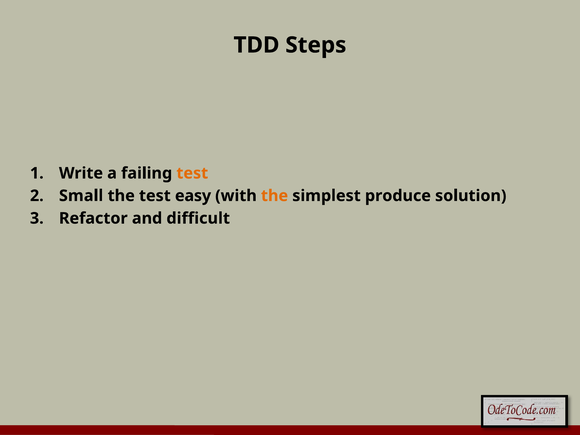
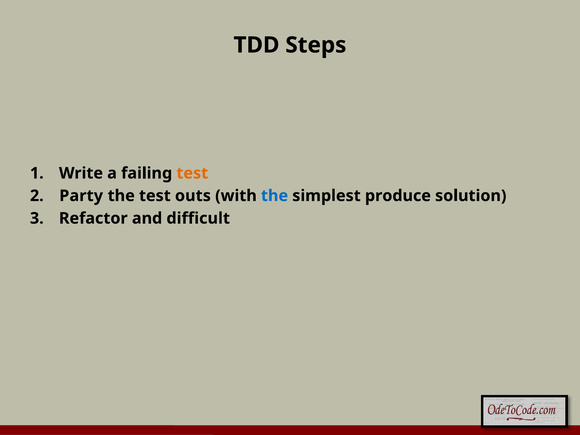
Small: Small -> Party
easy: easy -> outs
the at (275, 196) colour: orange -> blue
